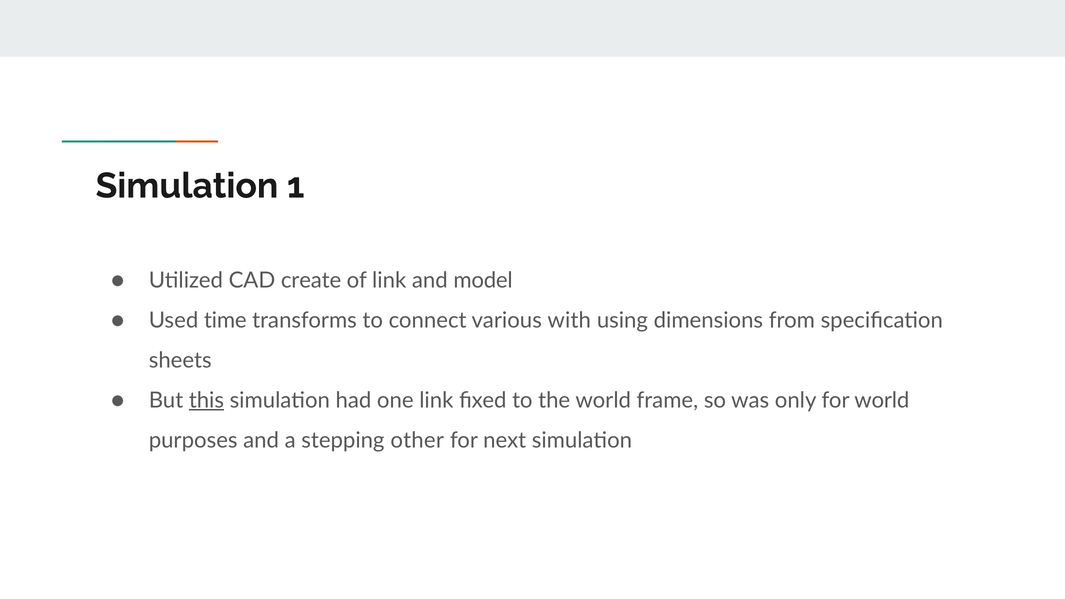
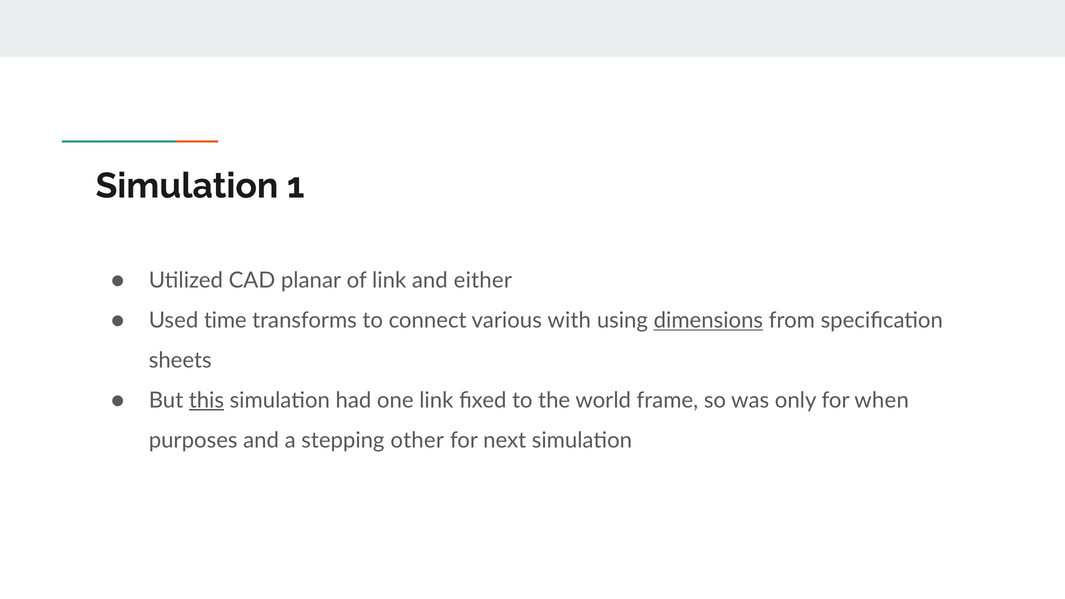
create: create -> planar
model: model -> either
dimensions underline: none -> present
for world: world -> when
